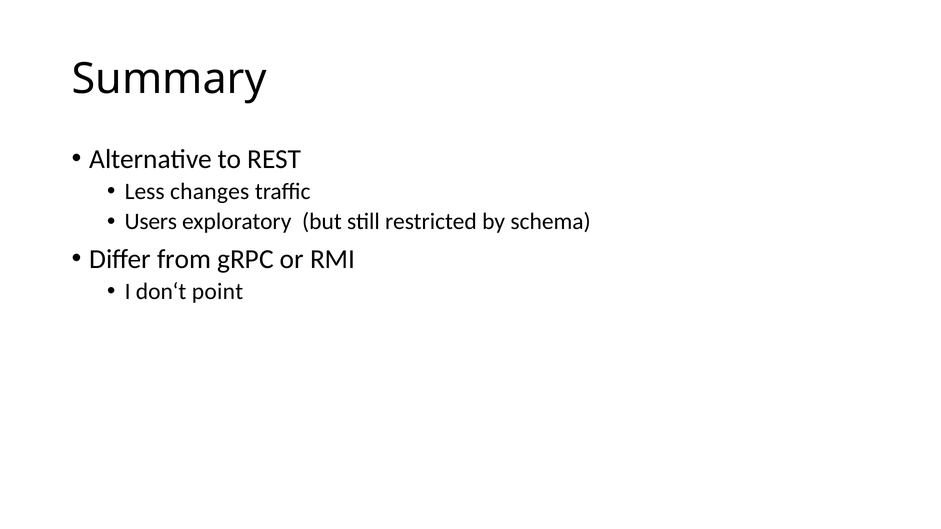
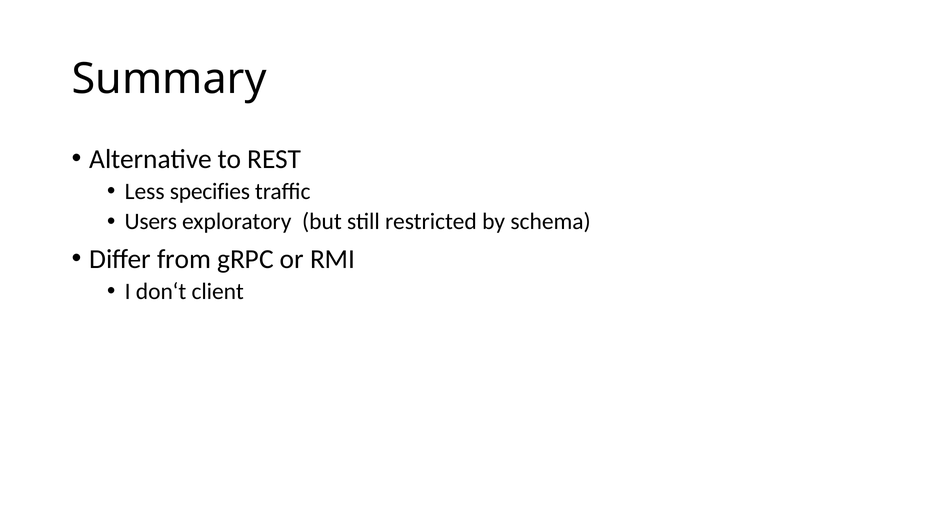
changes: changes -> specifies
point: point -> client
